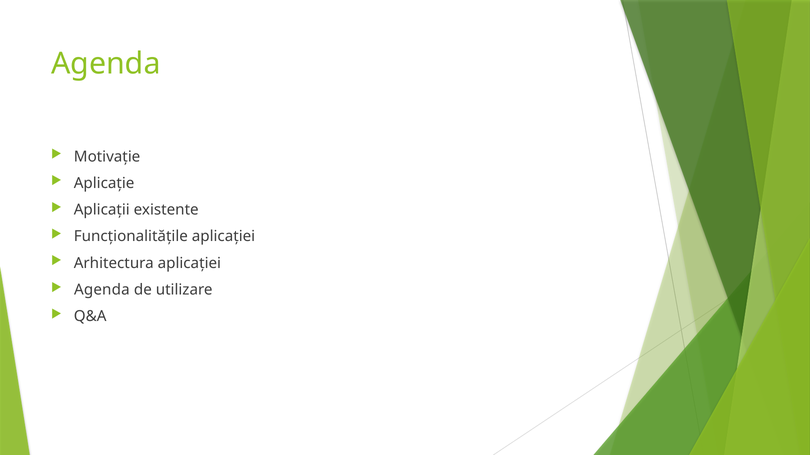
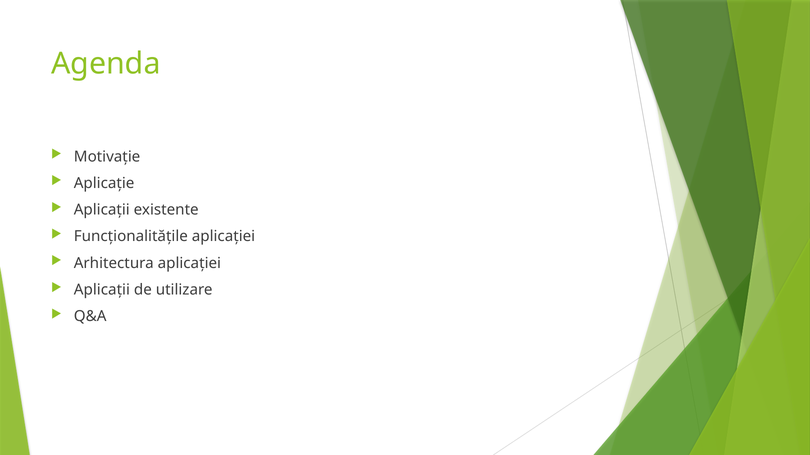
Agenda at (102, 290): Agenda -> Aplicații
